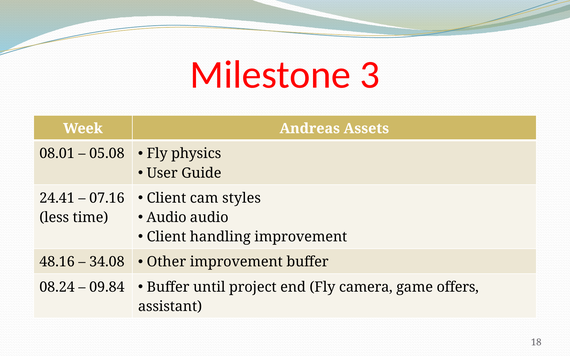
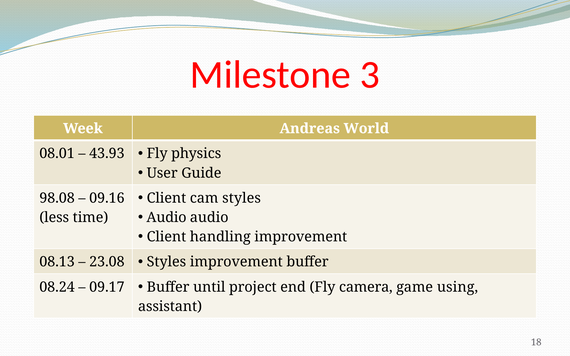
Assets: Assets -> World
05.08: 05.08 -> 43.93
24.41: 24.41 -> 98.08
07.16: 07.16 -> 09.16
48.16: 48.16 -> 08.13
34.08: 34.08 -> 23.08
Other at (166, 262): Other -> Styles
09.84: 09.84 -> 09.17
offers: offers -> using
